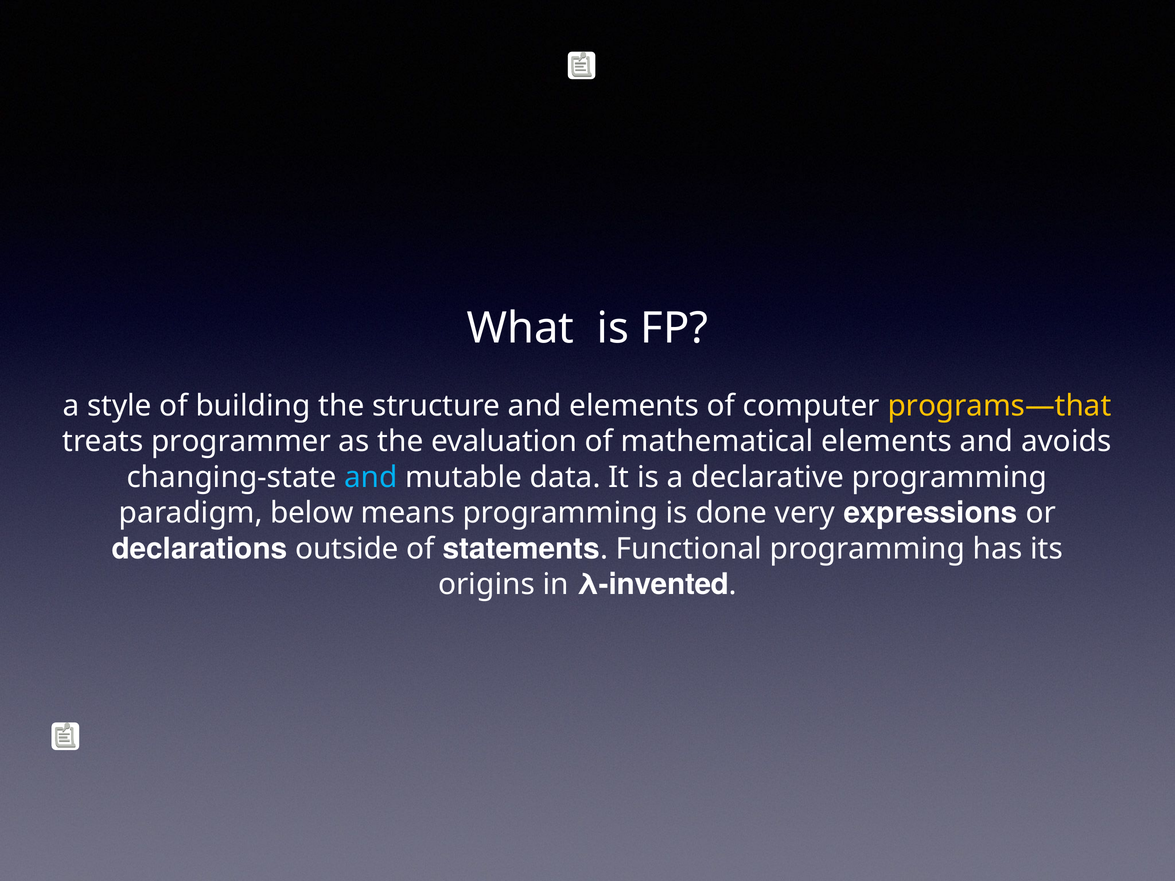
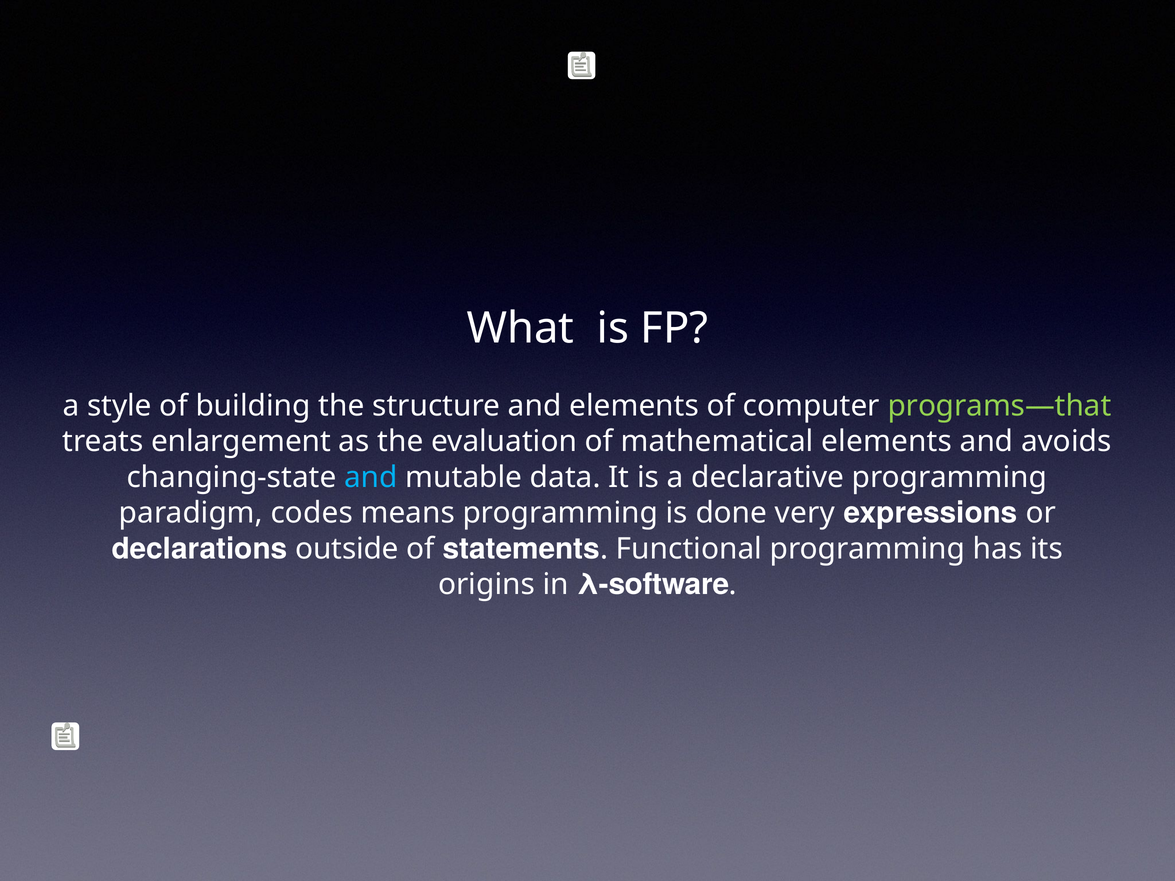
programs—that colour: yellow -> light green
programmer: programmer -> enlargement
below: below -> codes
λ-invented: λ-invented -> λ-software
